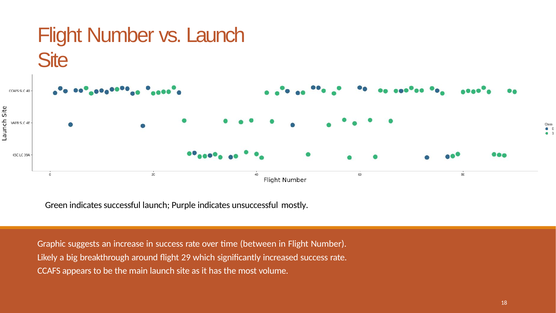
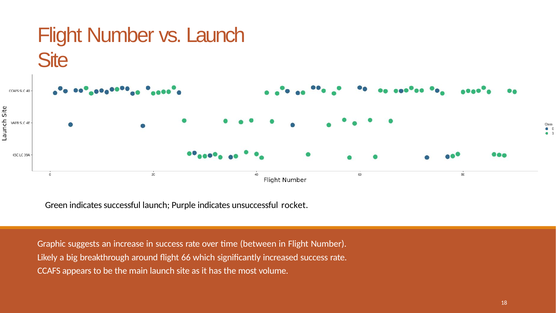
mostly: mostly -> rocket
29: 29 -> 66
